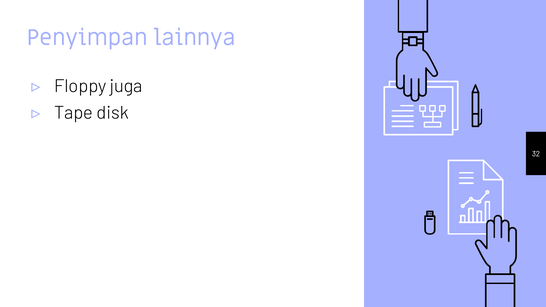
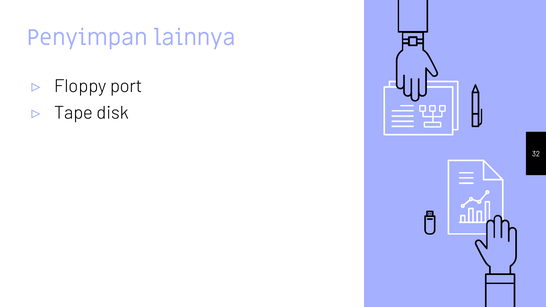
juga: juga -> port
